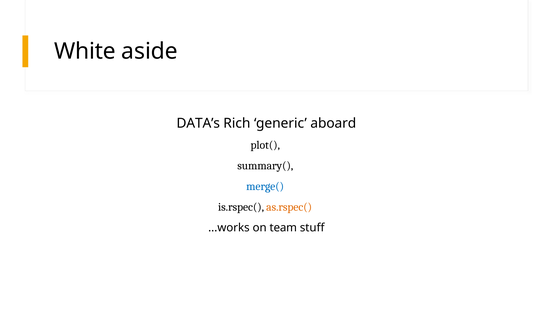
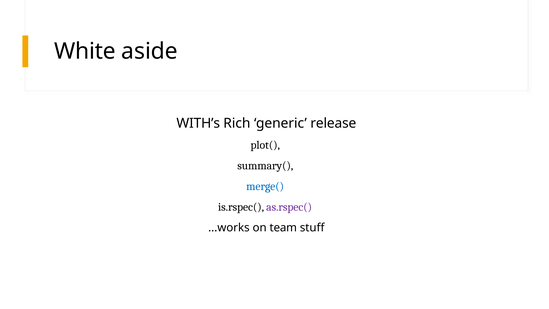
DATA’s: DATA’s -> WITH’s
aboard: aboard -> release
as.rspec( colour: orange -> purple
